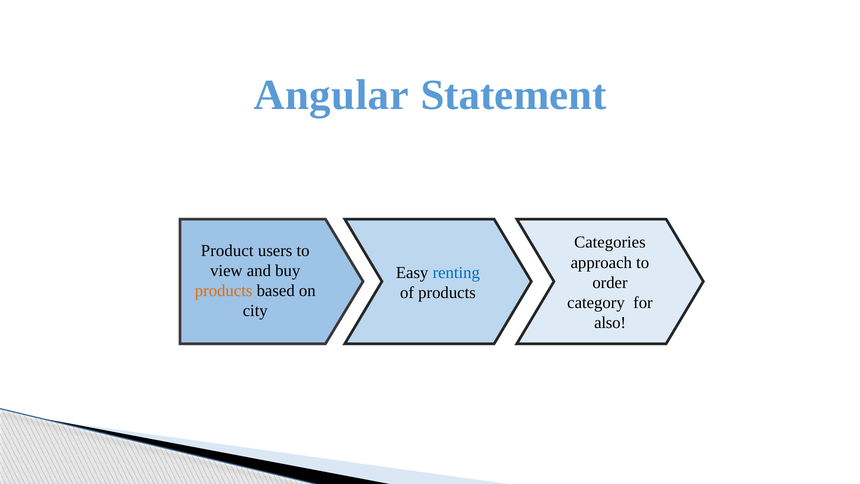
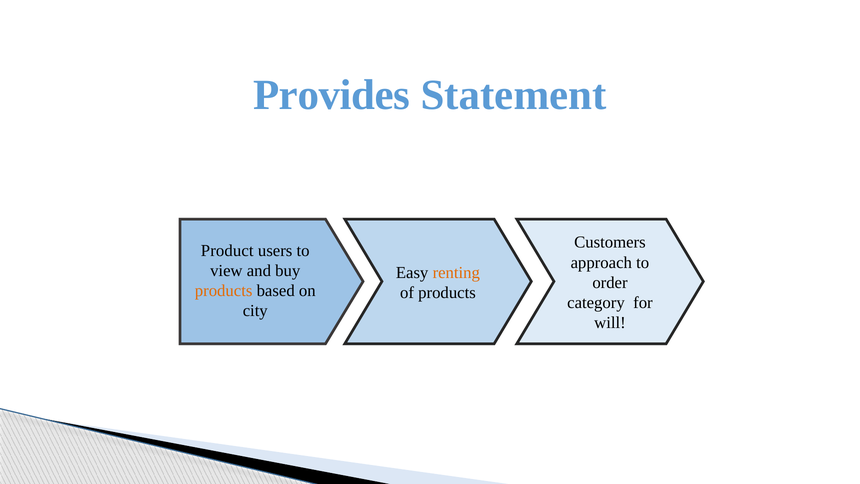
Angular: Angular -> Provides
Categories: Categories -> Customers
renting colour: blue -> orange
also: also -> will
